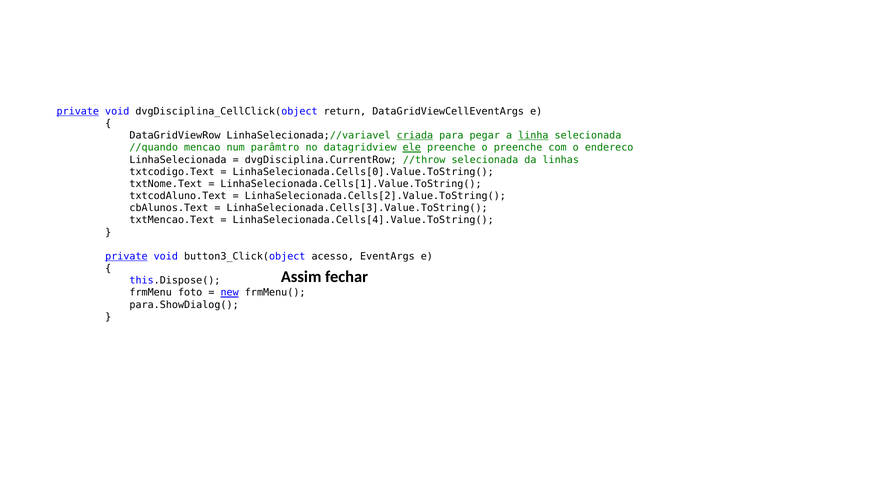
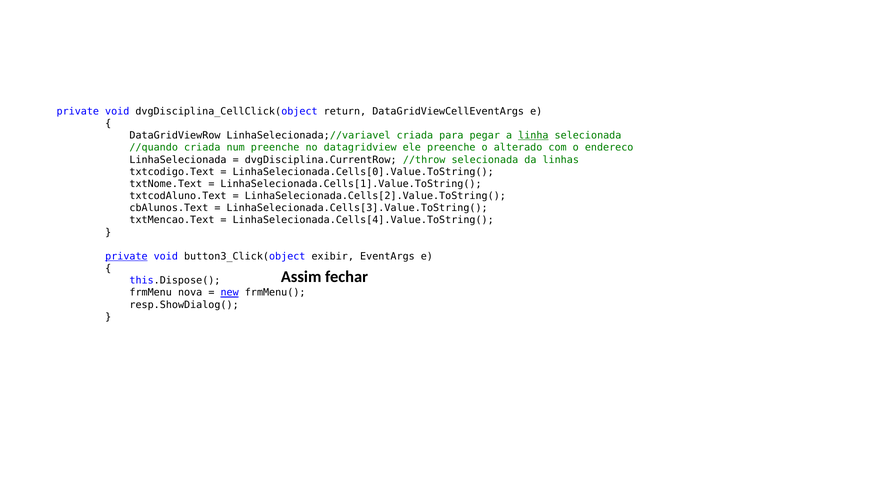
private at (78, 111) underline: present -> none
criada at (415, 136) underline: present -> none
//quando mencao: mencao -> criada
num parâmtro: parâmtro -> preenche
ele underline: present -> none
o preenche: preenche -> alterado
acesso: acesso -> exibir
foto: foto -> nova
para.ShowDialog(: para.ShowDialog( -> resp.ShowDialog(
